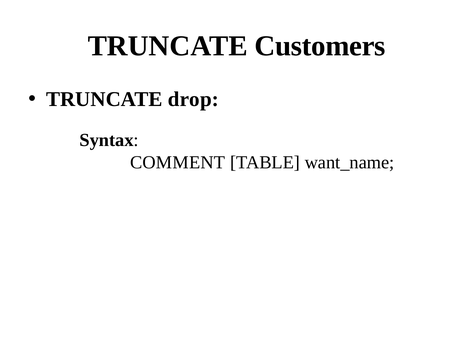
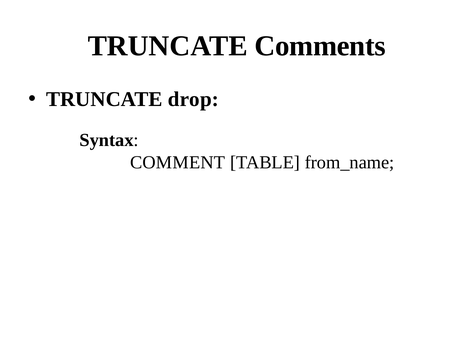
Customers: Customers -> Comments
want_name: want_name -> from_name
